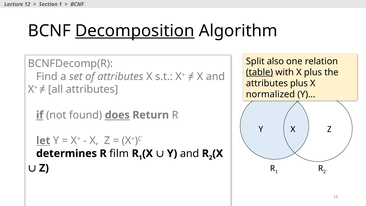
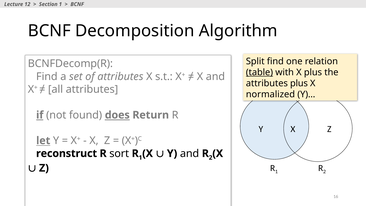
Decomposition underline: present -> none
Split also: also -> find
determines: determines -> reconstruct
film: film -> sort
